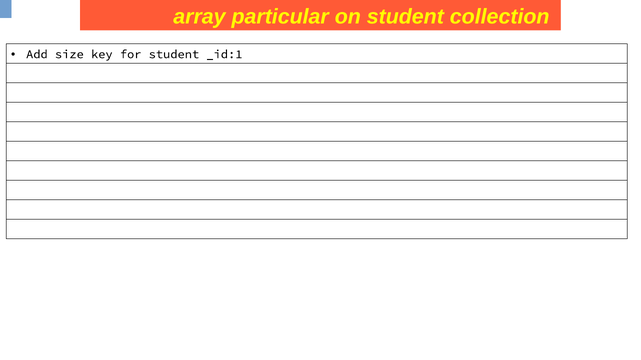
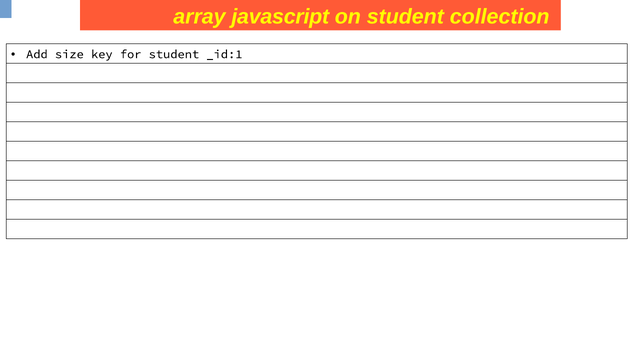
particular: particular -> javascript
